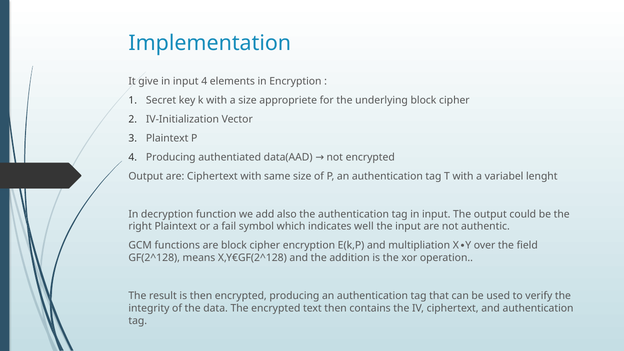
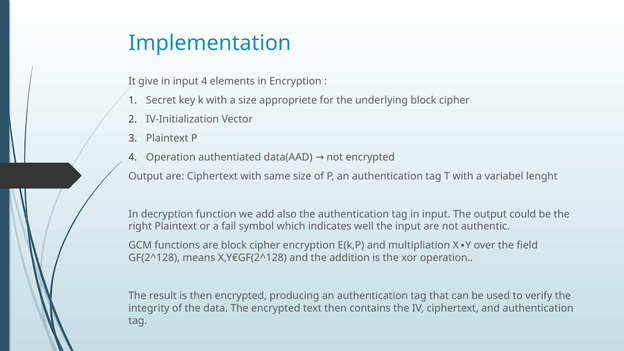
4 Producing: Producing -> Operation
